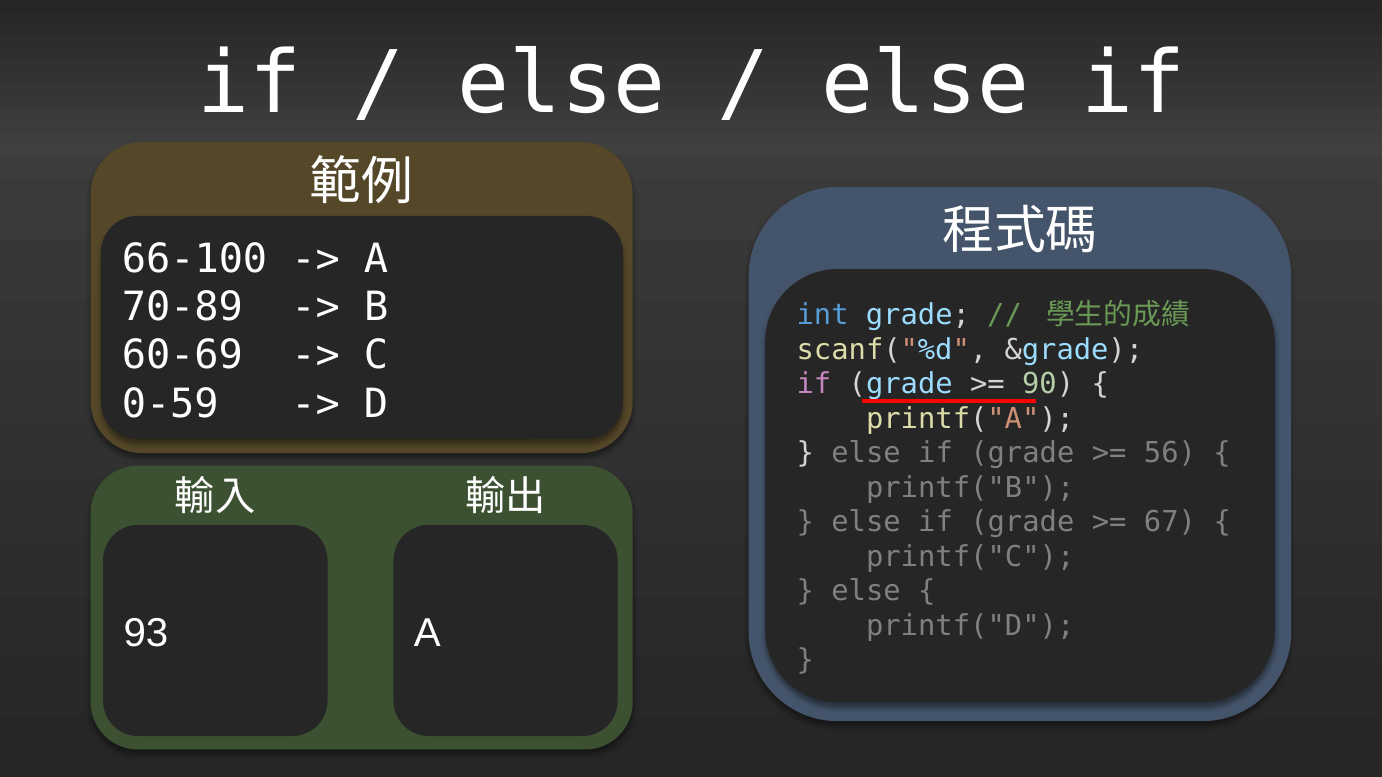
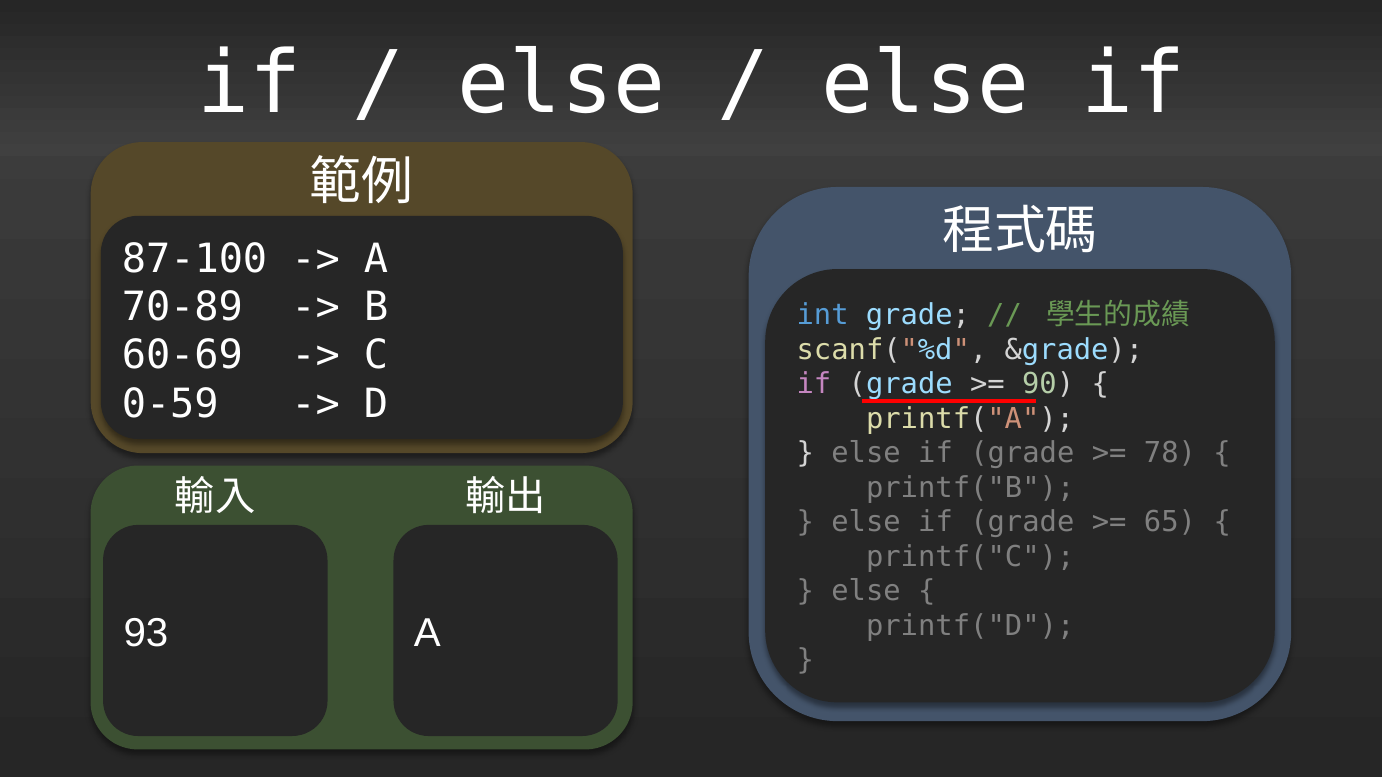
66-100: 66-100 -> 87-100
56: 56 -> 78
67: 67 -> 65
